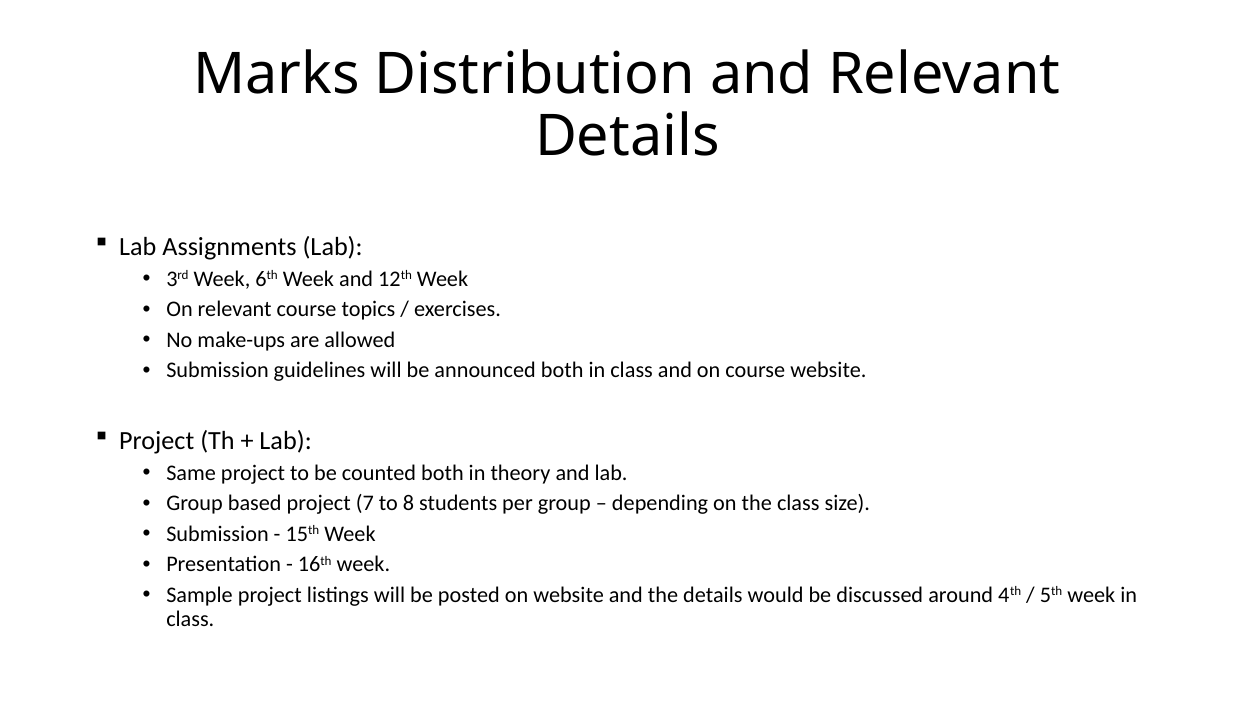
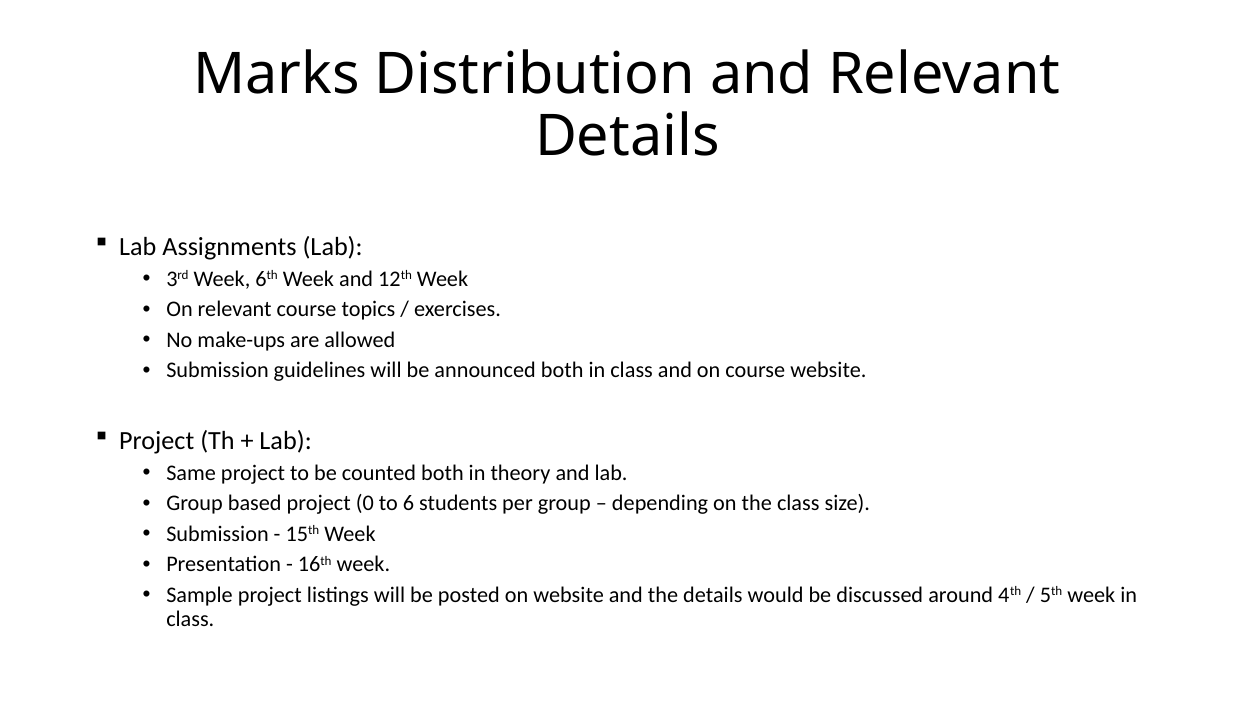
7: 7 -> 0
8: 8 -> 6
